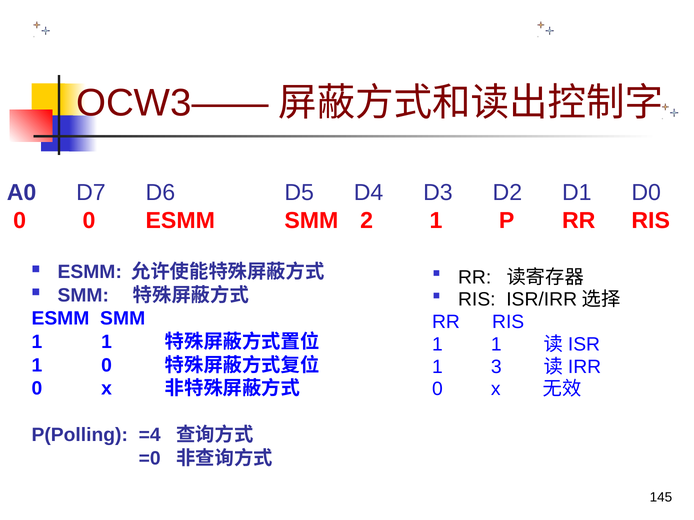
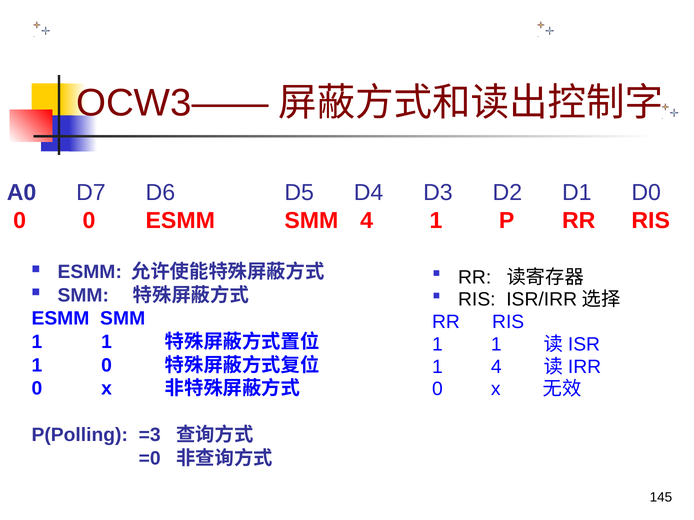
SMM 2: 2 -> 4
1 3: 3 -> 4
=4: =4 -> =3
